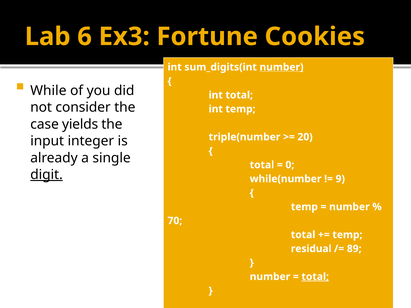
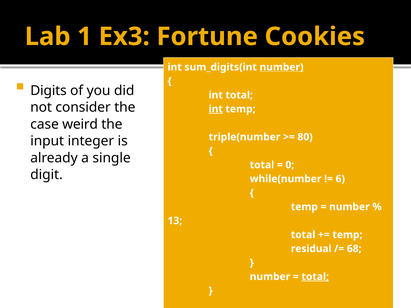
6: 6 -> 1
While: While -> Digits
int at (216, 109) underline: none -> present
yields: yields -> weird
20: 20 -> 80
digit underline: present -> none
9: 9 -> 6
70: 70 -> 13
89: 89 -> 68
